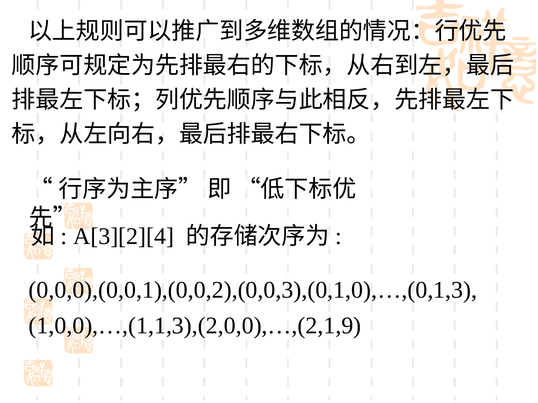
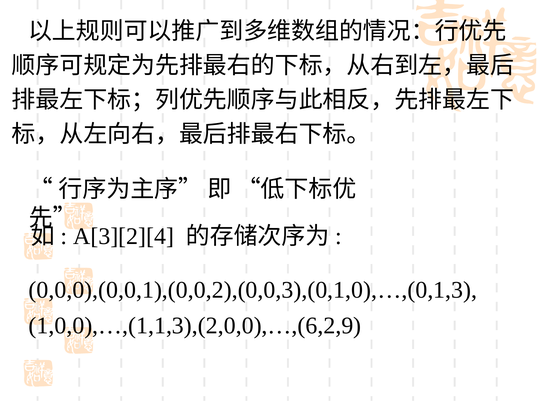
1,0,0),…,(1,1,3),(2,0,0),…,(2,1,9: 1,0,0),…,(1,1,3),(2,0,0),…,(2,1,9 -> 1,0,0),…,(1,1,3),(2,0,0),…,(6,2,9
